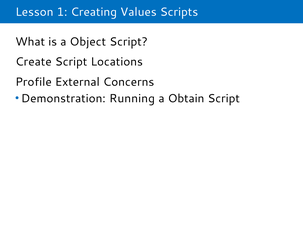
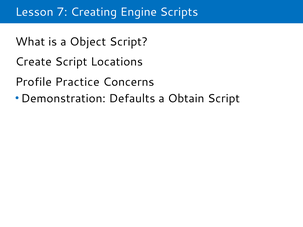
1: 1 -> 7
Values: Values -> Engine
External: External -> Practice
Running: Running -> Defaults
